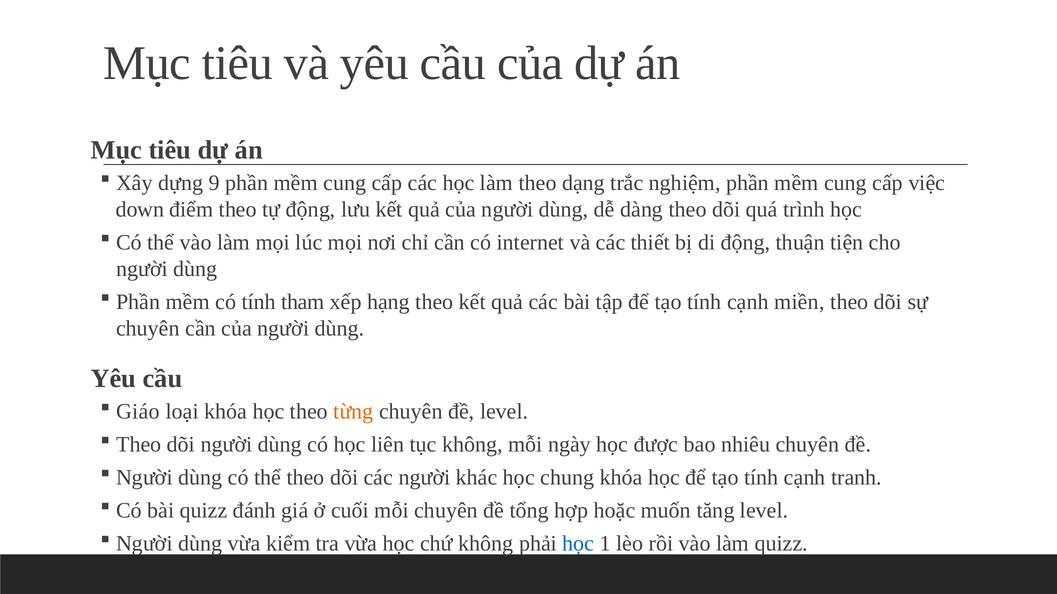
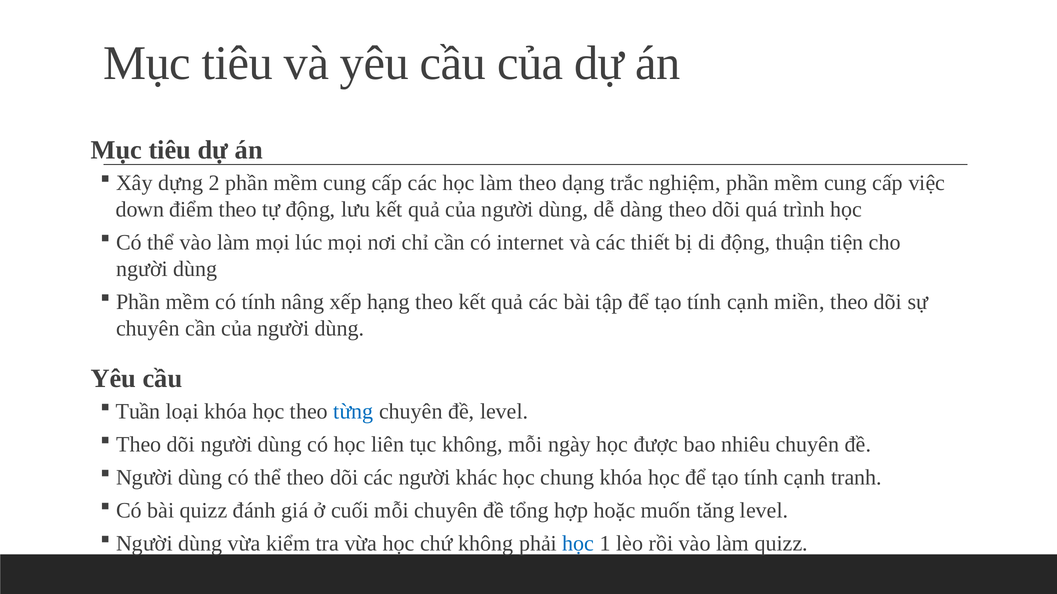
9: 9 -> 2
tham: tham -> nâng
Giáo: Giáo -> Tuần
từng colour: orange -> blue
